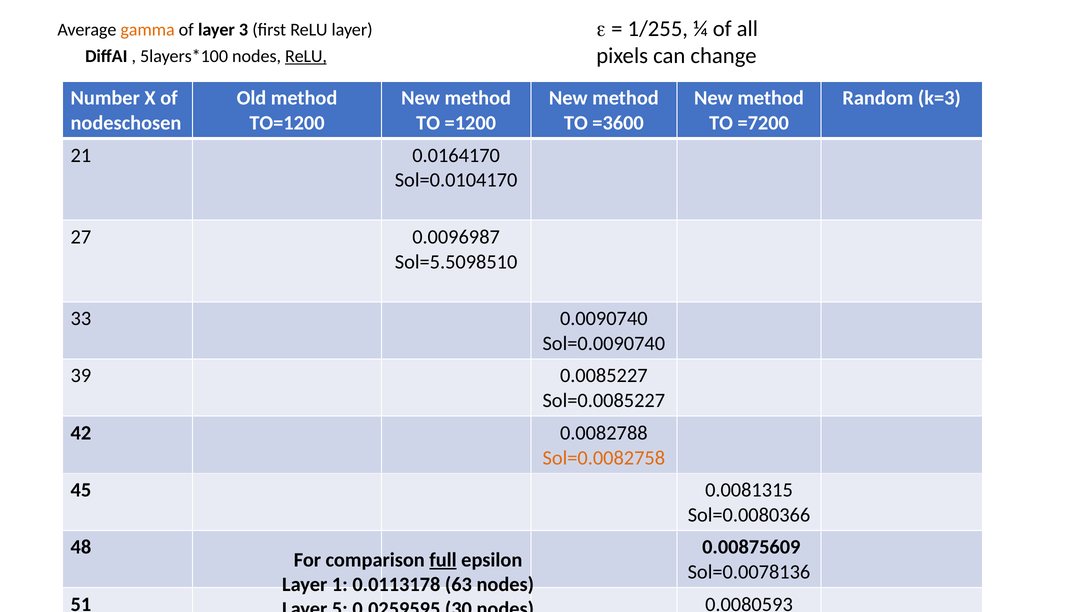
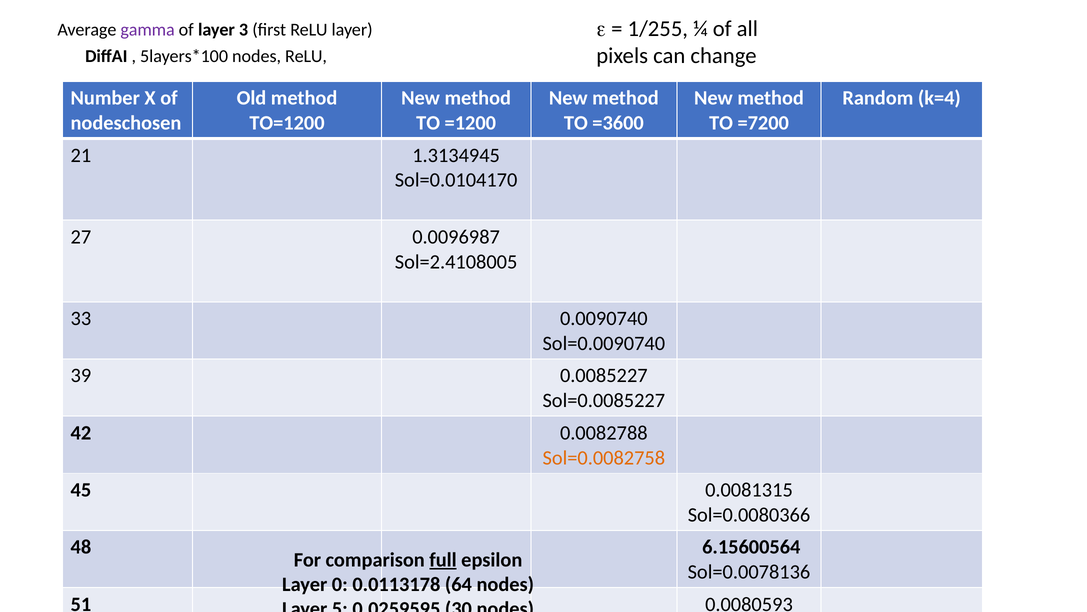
gamma colour: orange -> purple
ReLU at (306, 56) underline: present -> none
k=3: k=3 -> k=4
0.0164170: 0.0164170 -> 1.3134945
Sol=5.5098510: Sol=5.5098510 -> Sol=2.4108005
0.00875609: 0.00875609 -> 6.15600564
1: 1 -> 0
63: 63 -> 64
